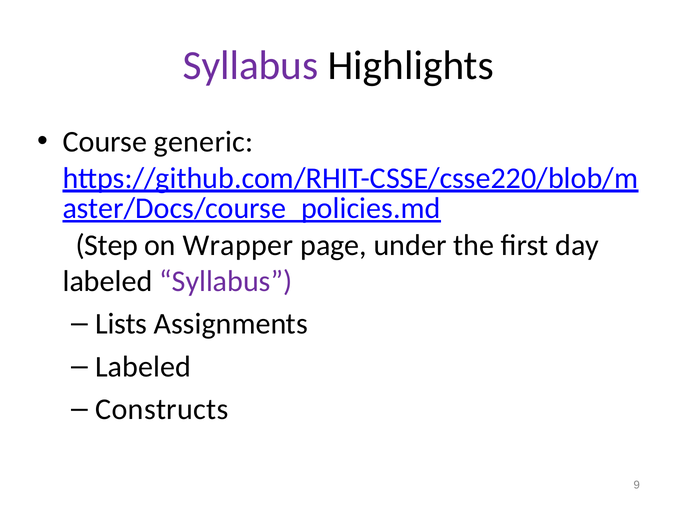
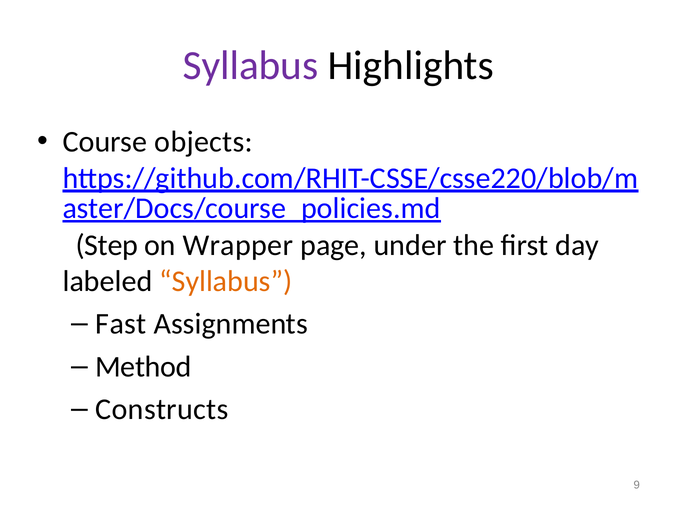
generic: generic -> objects
Syllabus at (226, 281) colour: purple -> orange
Lists: Lists -> Fast
Labeled at (143, 366): Labeled -> Method
